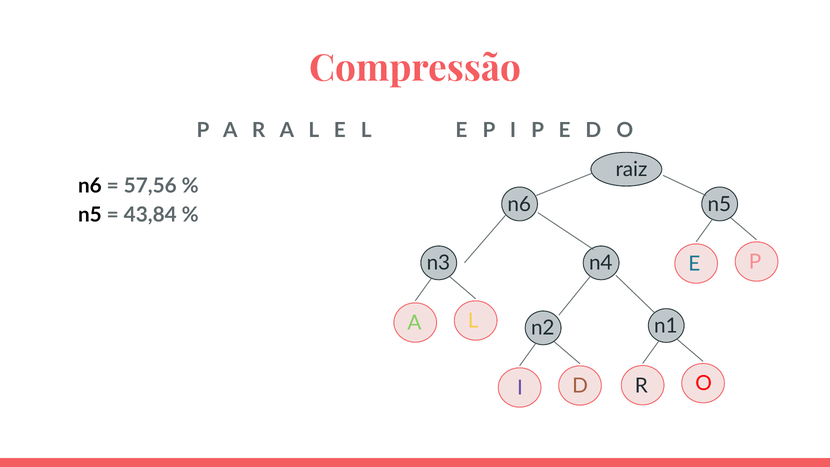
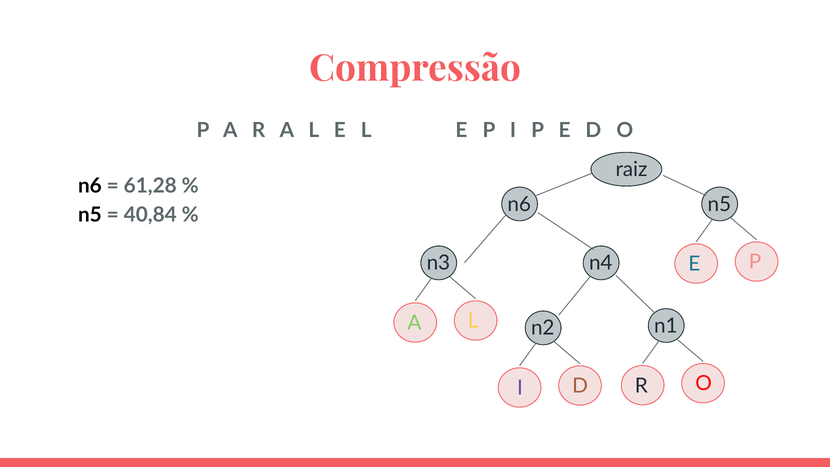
57,56: 57,56 -> 61,28
43,84: 43,84 -> 40,84
